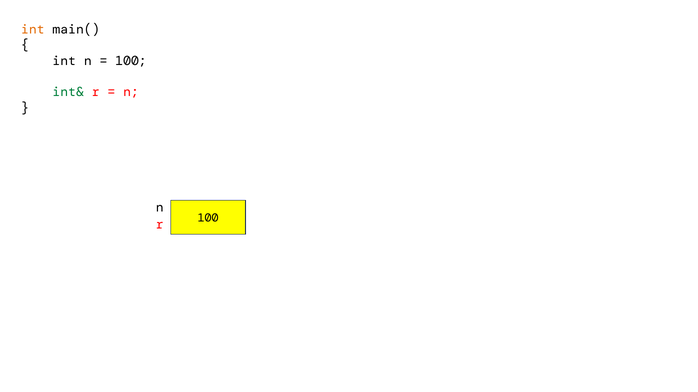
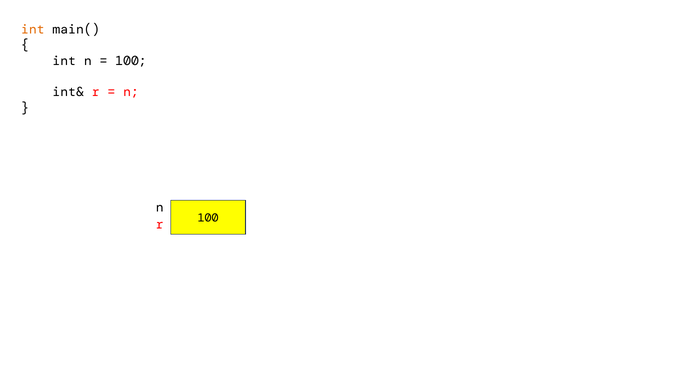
int& colour: green -> black
